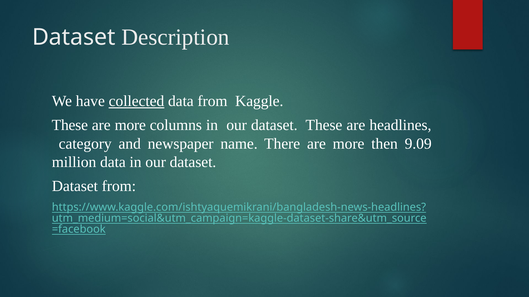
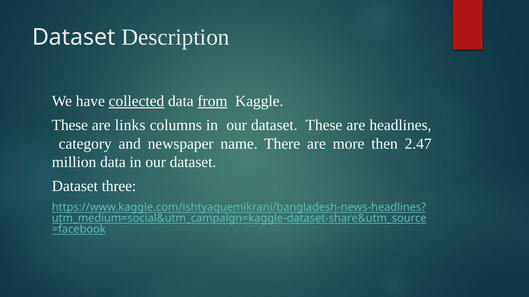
from at (212, 101) underline: none -> present
more at (130, 125): more -> links
9.09: 9.09 -> 2.47
Dataset from: from -> three
